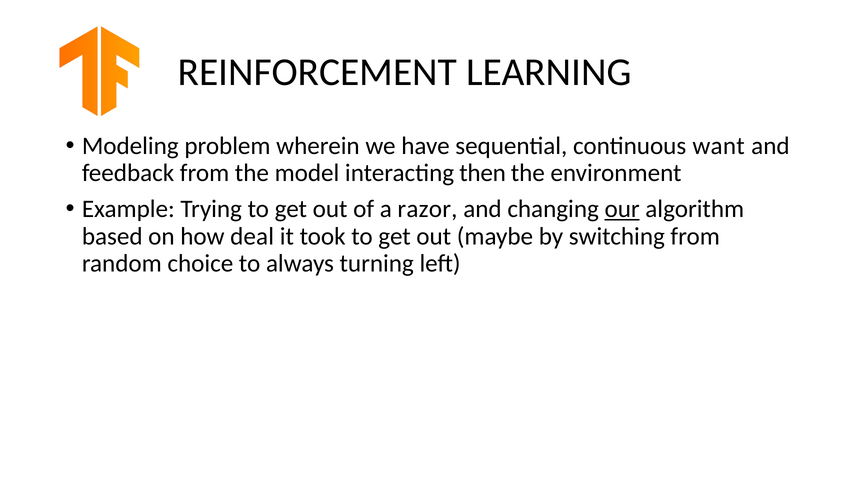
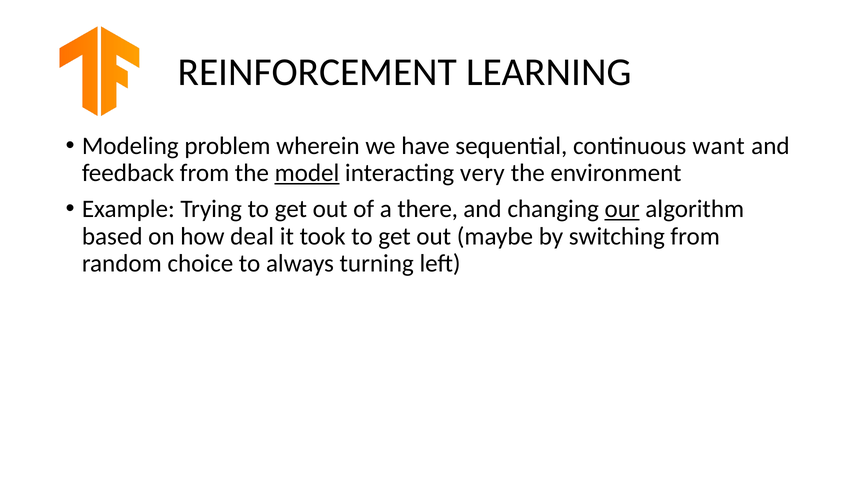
model underline: none -> present
then: then -> very
razor: razor -> there
